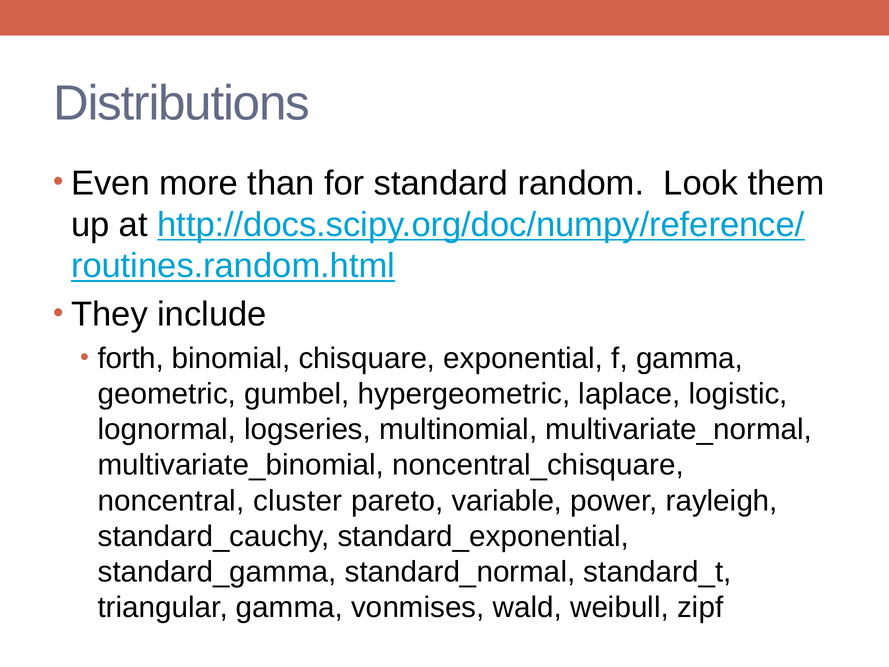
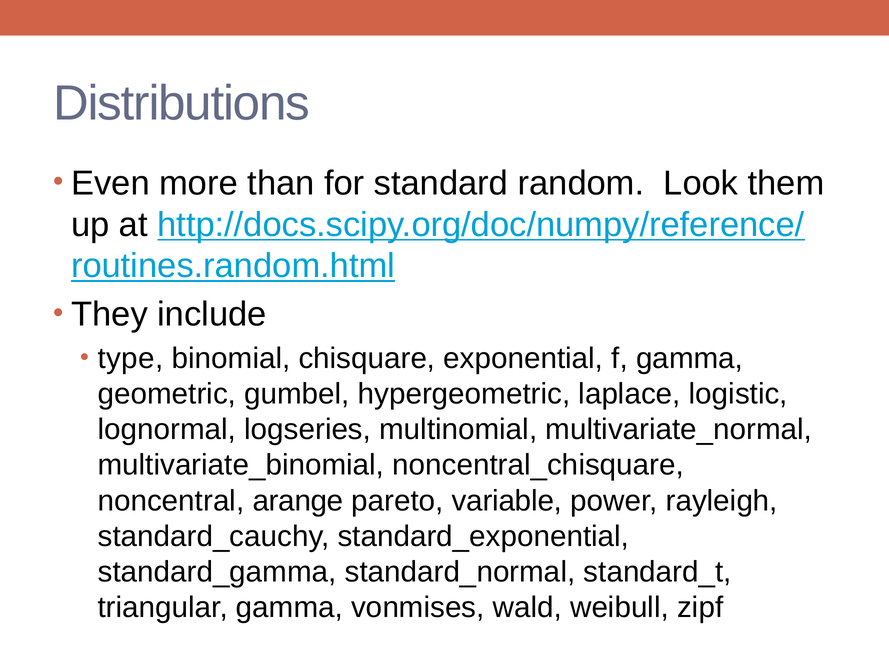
forth: forth -> type
cluster: cluster -> arange
